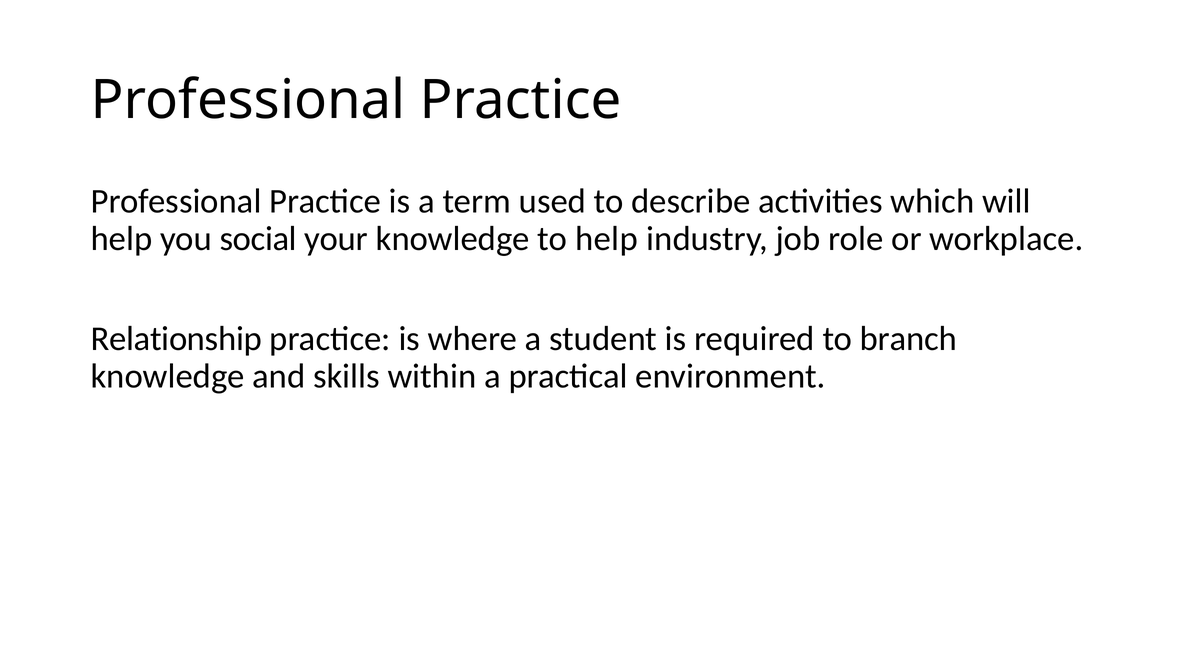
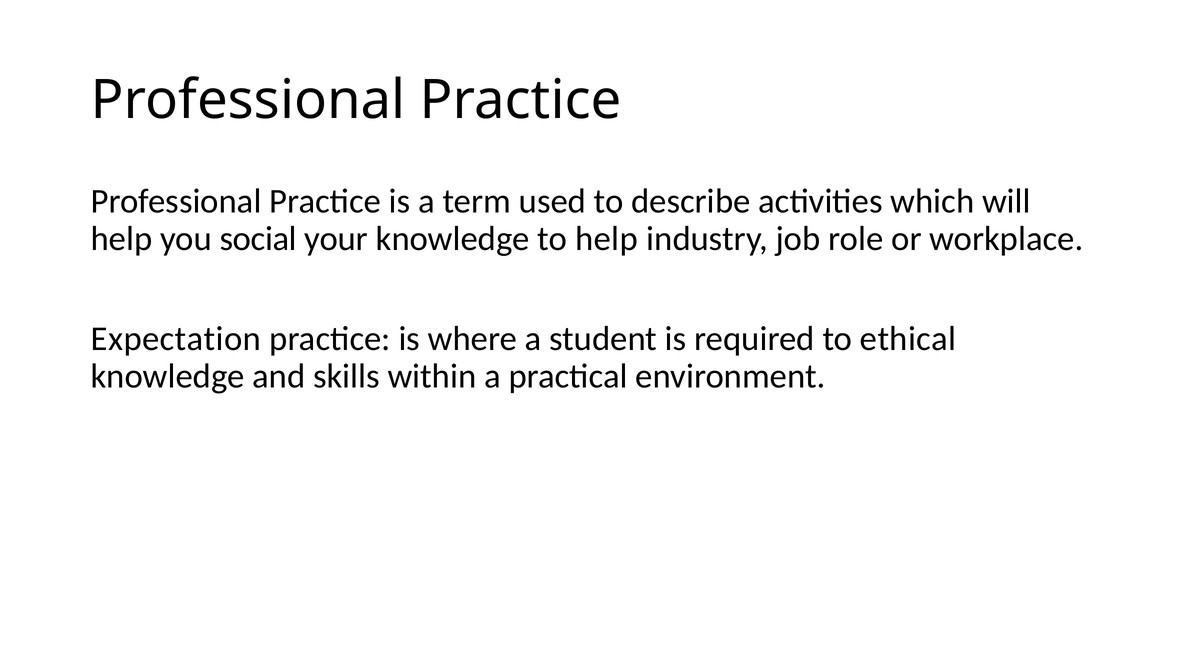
Relationship: Relationship -> Expectation
branch: branch -> ethical
